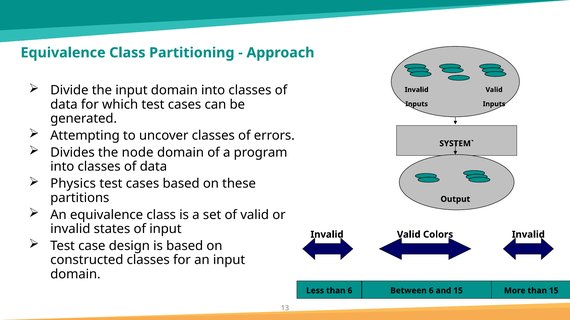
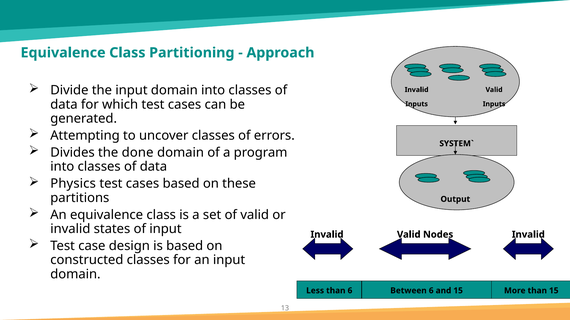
node: node -> done
Colors: Colors -> Nodes
